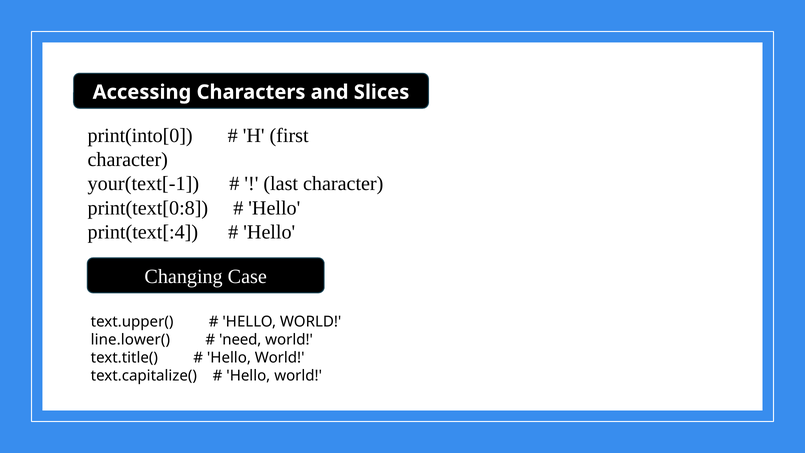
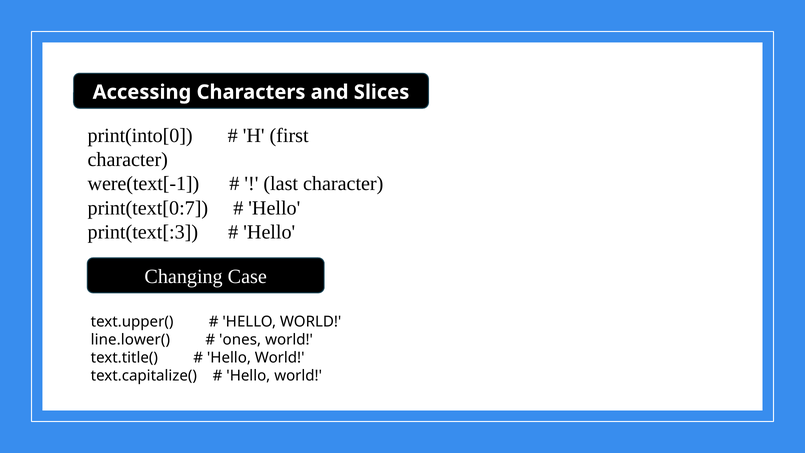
your(text[-1: your(text[-1 -> were(text[-1
print(text[0:8: print(text[0:8 -> print(text[0:7
print(text[:4: print(text[:4 -> print(text[:3
need: need -> ones
